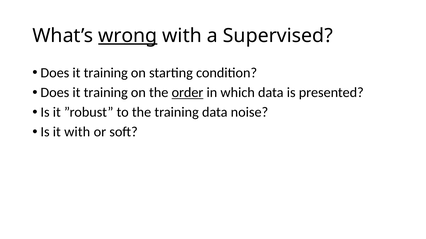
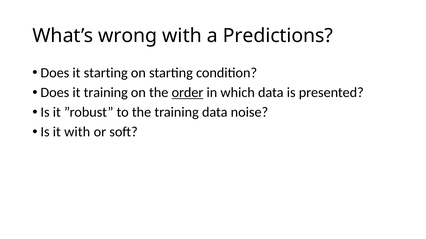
wrong underline: present -> none
Supervised: Supervised -> Predictions
training at (106, 73): training -> starting
